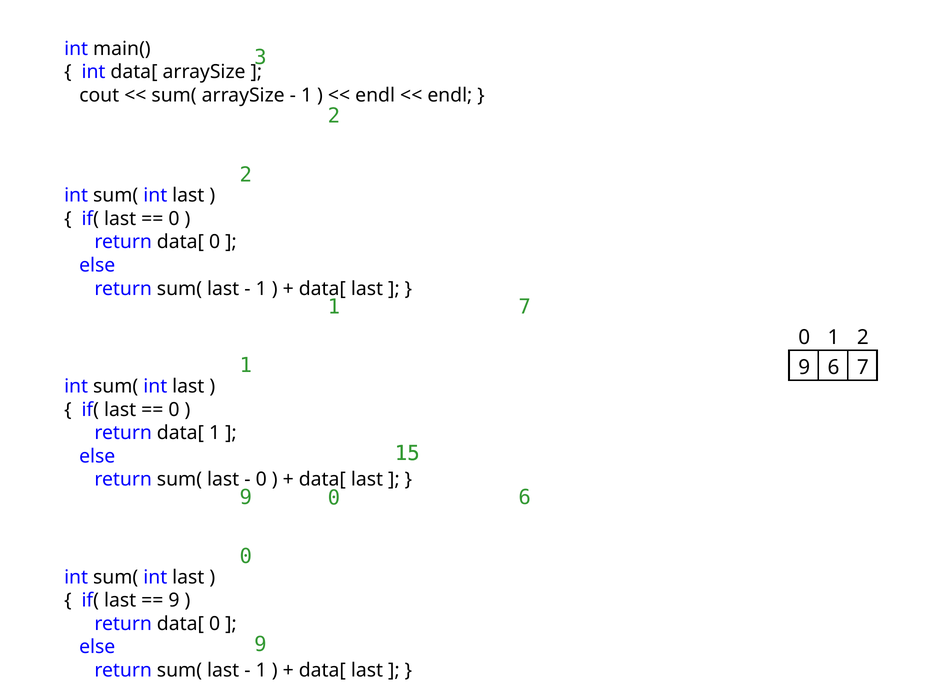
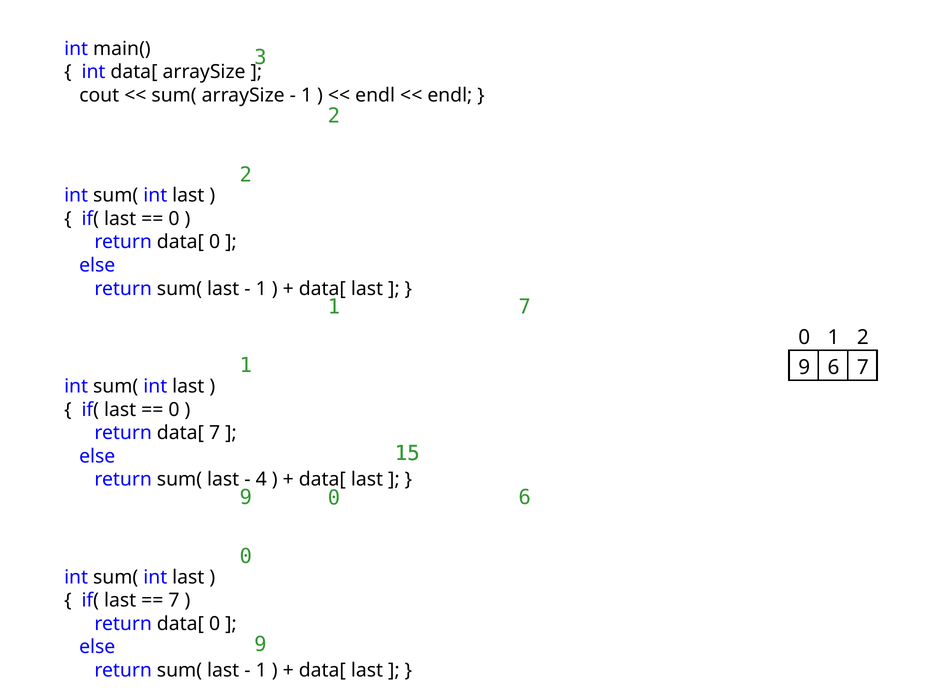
data[ 1: 1 -> 7
0 at (261, 480): 0 -> 4
9 at (174, 600): 9 -> 7
